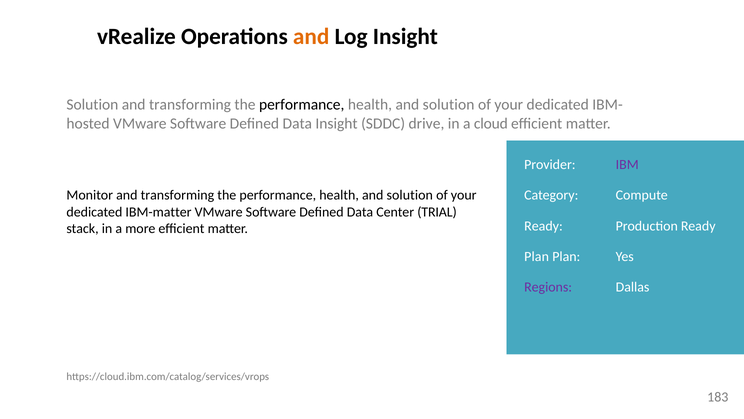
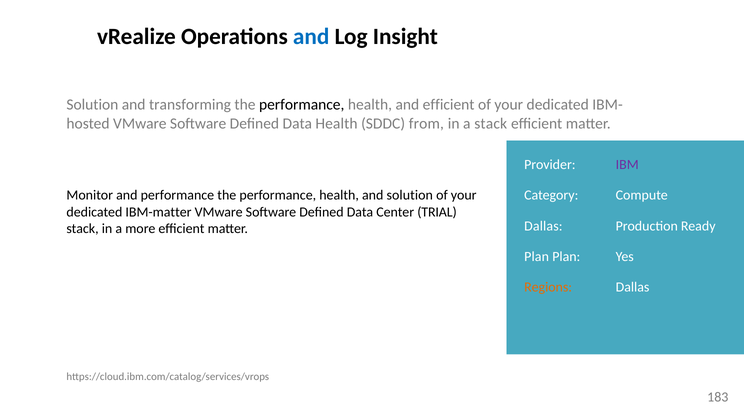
and at (311, 37) colour: orange -> blue
solution at (449, 105): solution -> efficient
Data Insight: Insight -> Health
drive: drive -> from
a cloud: cloud -> stack
Monitor and transforming: transforming -> performance
Ready at (543, 226): Ready -> Dallas
Regions colour: purple -> orange
